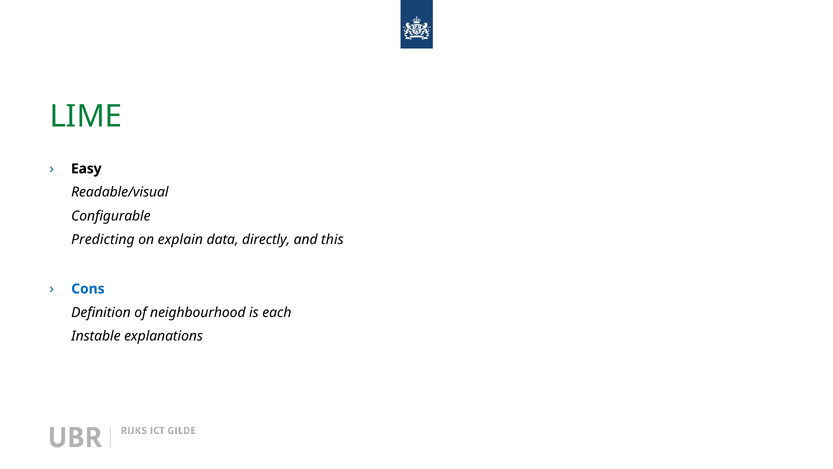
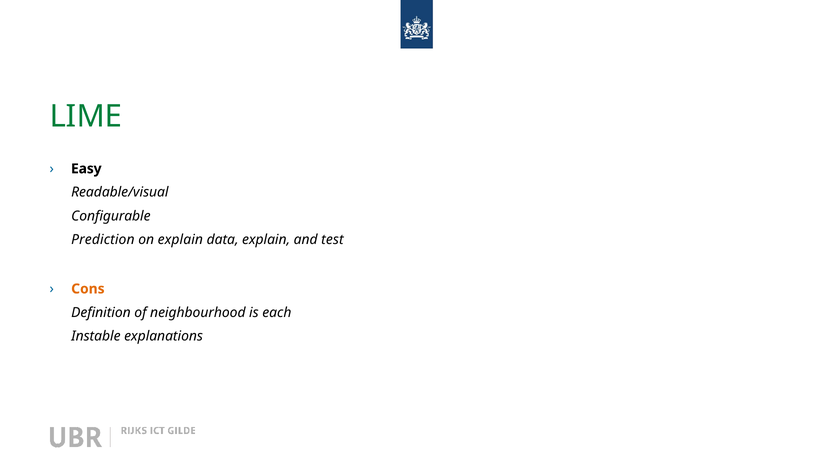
Predicting: Predicting -> Prediction
data directly: directly -> explain
this: this -> test
Cons colour: blue -> orange
